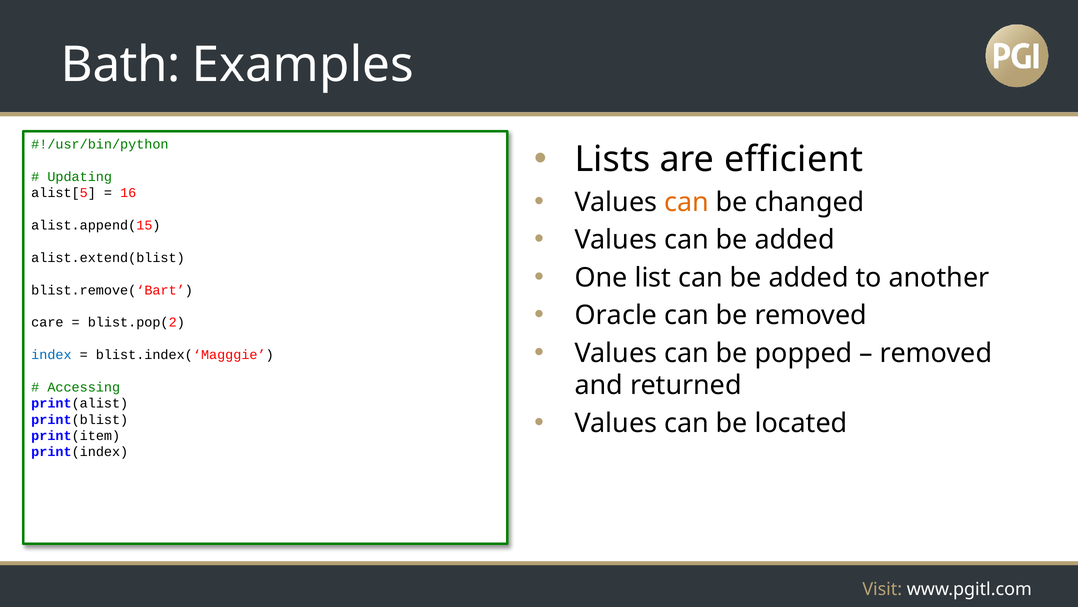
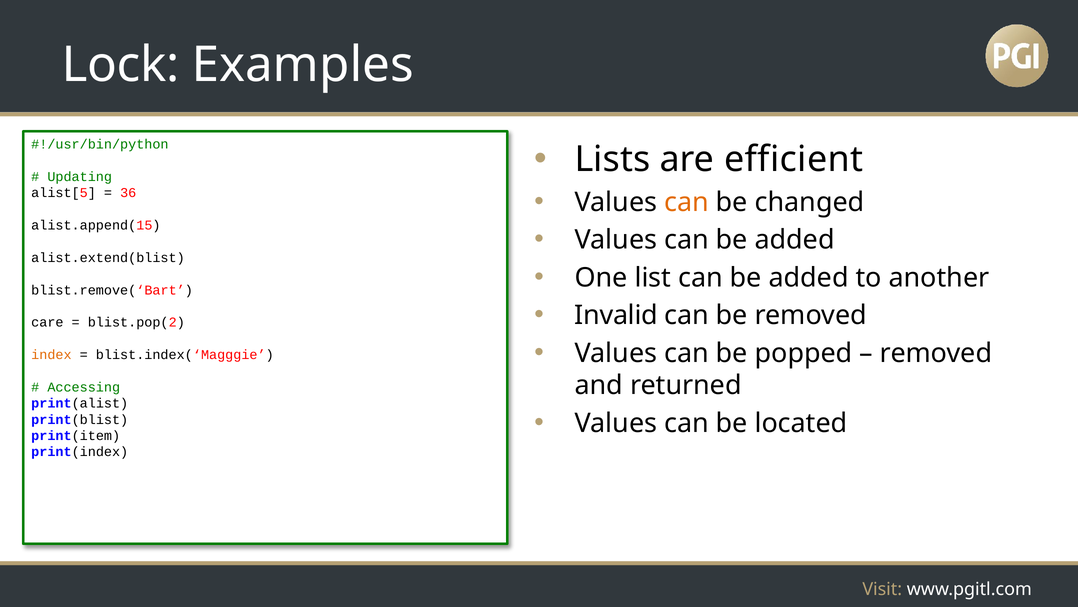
Bath: Bath -> Lock
16: 16 -> 36
Oracle: Oracle -> Invalid
index colour: blue -> orange
